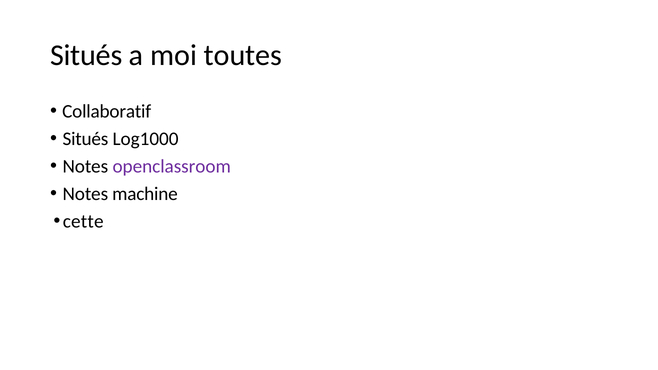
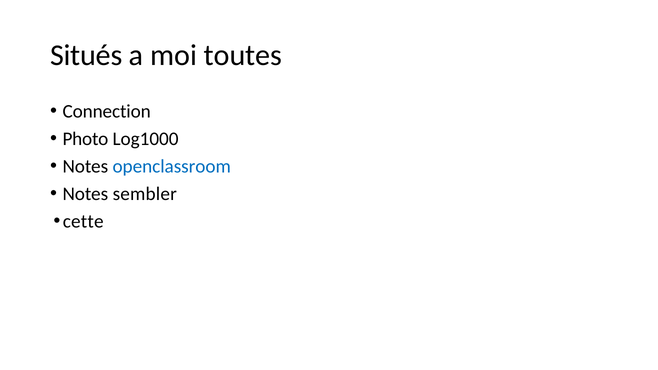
Collaboratif: Collaboratif -> Connection
Situés at (85, 139): Situés -> Photo
openclassroom colour: purple -> blue
machine: machine -> sembler
